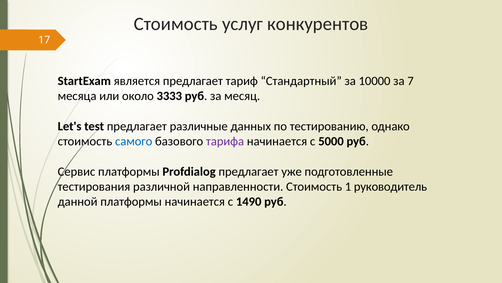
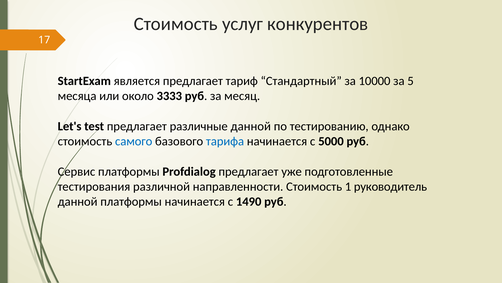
7: 7 -> 5
различные данных: данных -> данной
тарифа colour: purple -> blue
